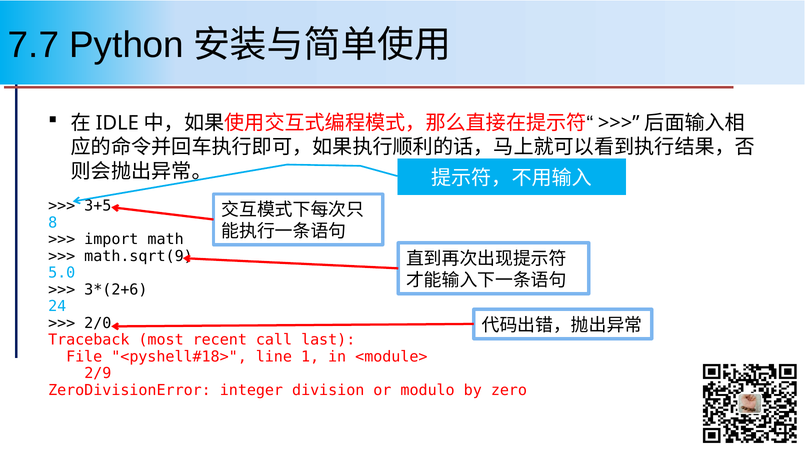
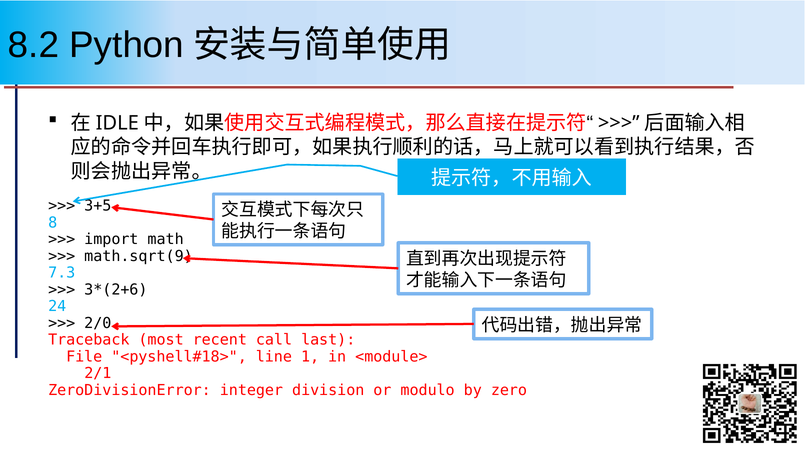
7.7: 7.7 -> 8.2
5.0: 5.0 -> 7.3
2/9: 2/9 -> 2/1
